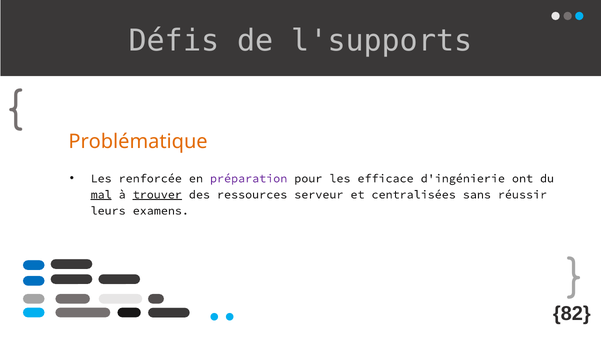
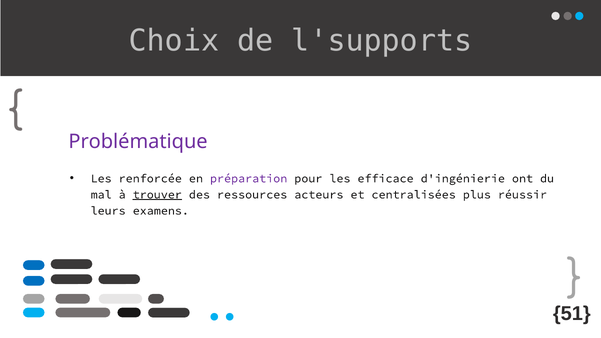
Défis: Défis -> Choix
Problématique colour: orange -> purple
mal underline: present -> none
serveur: serveur -> acteurs
sans: sans -> plus
82: 82 -> 51
